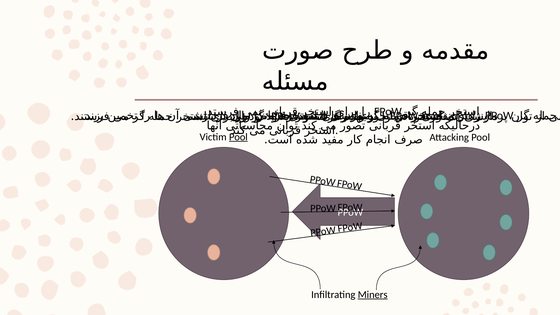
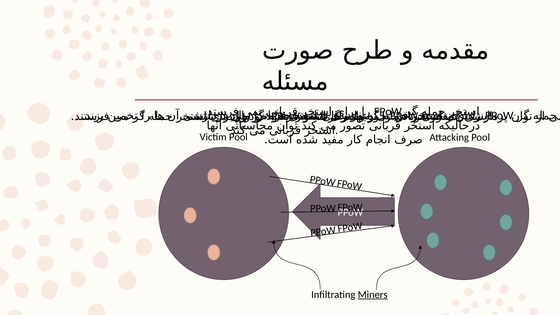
Pool at (238, 137) underline: present -> none
